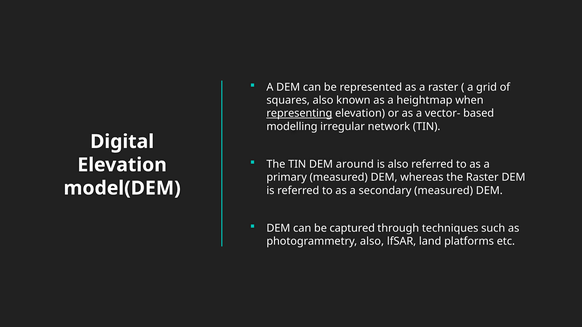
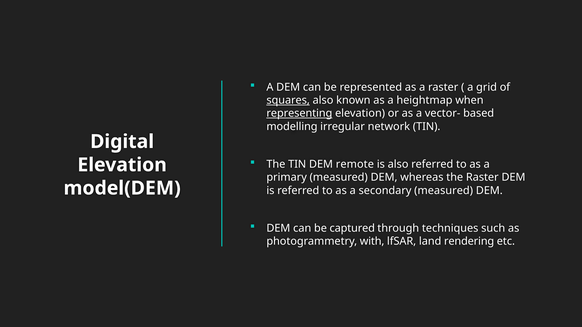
squares underline: none -> present
around: around -> remote
photogrammetry also: also -> with
platforms: platforms -> rendering
